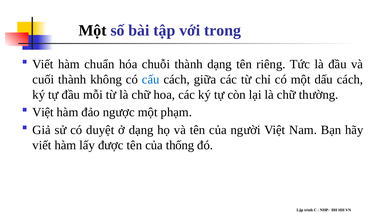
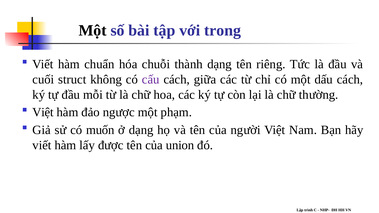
cuối thành: thành -> struct
cấu colour: blue -> purple
duyệt: duyệt -> muốn
thống: thống -> union
